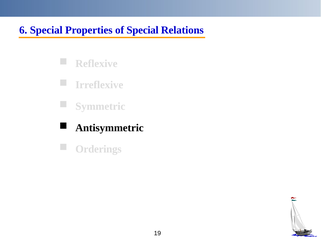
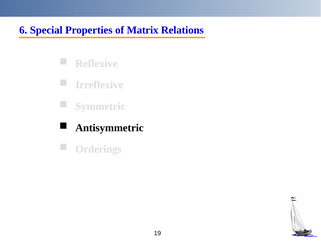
of Special: Special -> Matrix
